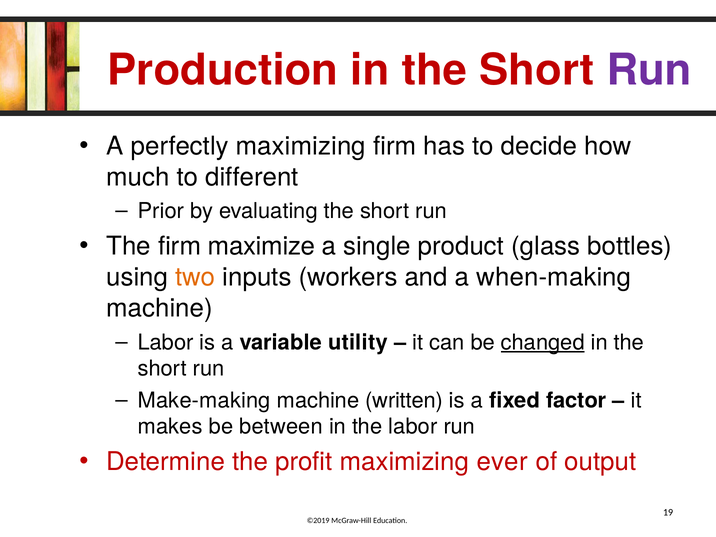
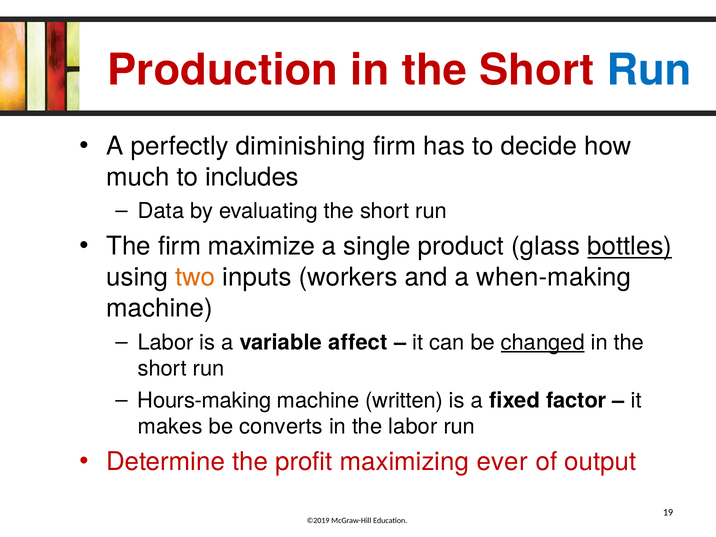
Run at (649, 70) colour: purple -> blue
perfectly maximizing: maximizing -> diminishing
different: different -> includes
Prior: Prior -> Data
bottles underline: none -> present
utility: utility -> affect
Make-making: Make-making -> Hours-making
between: between -> converts
